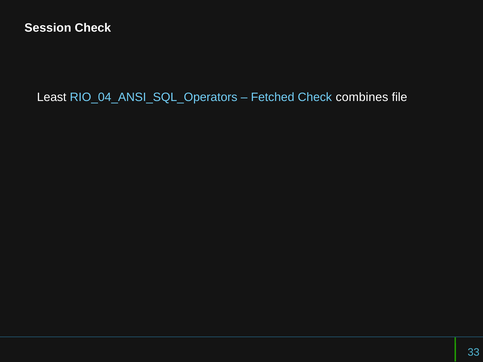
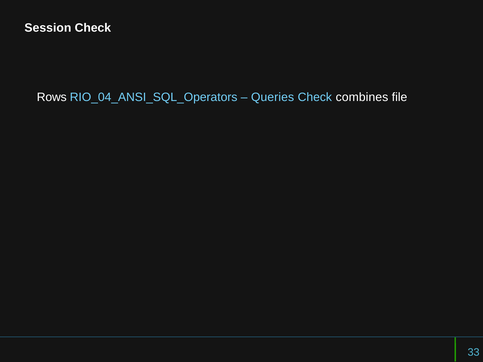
Least: Least -> Rows
Fetched: Fetched -> Queries
